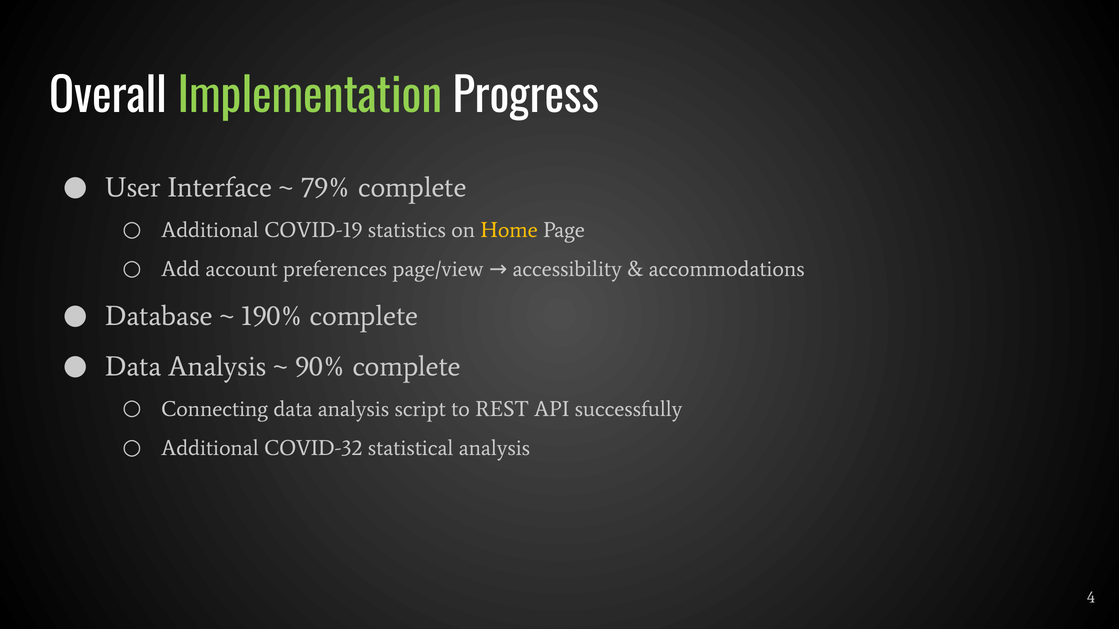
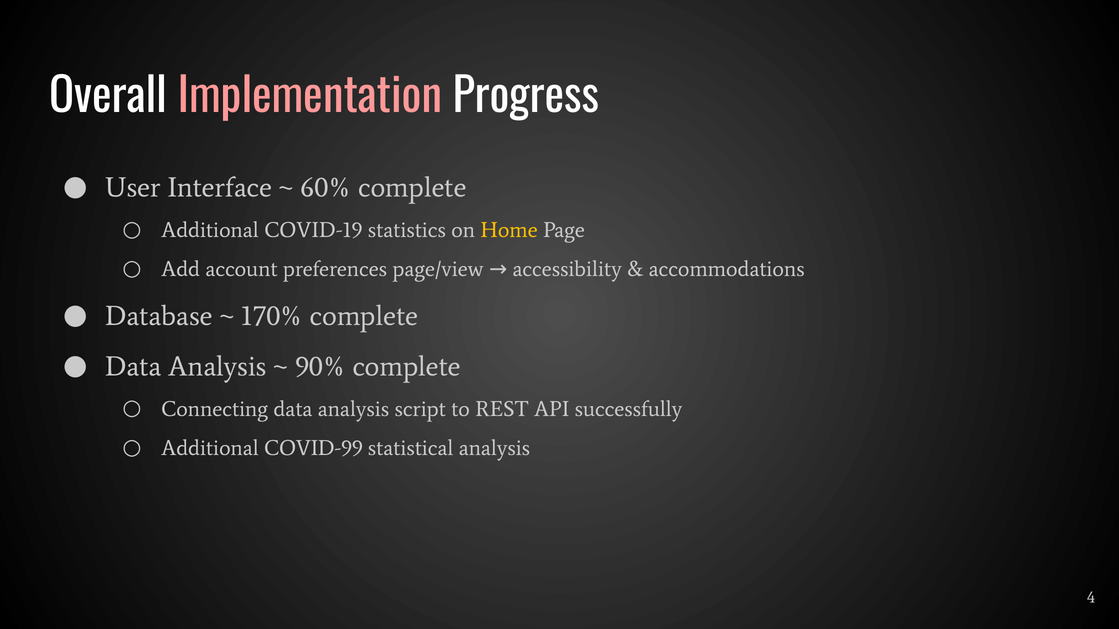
Implementation colour: light green -> pink
79%: 79% -> 60%
190%: 190% -> 170%
COVID-32: COVID-32 -> COVID-99
